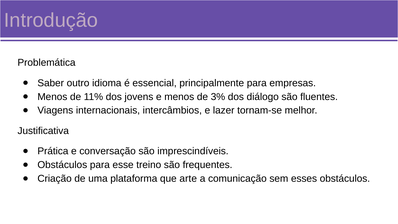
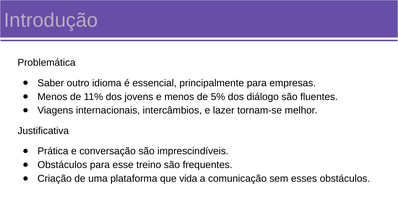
3%: 3% -> 5%
arte: arte -> vida
